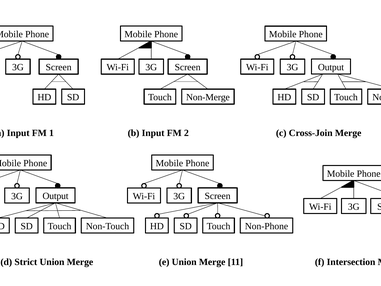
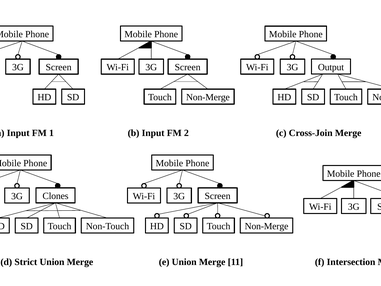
Output at (55, 196): Output -> Clones
Non-Phone at (267, 226): Non-Phone -> Non-Merge
